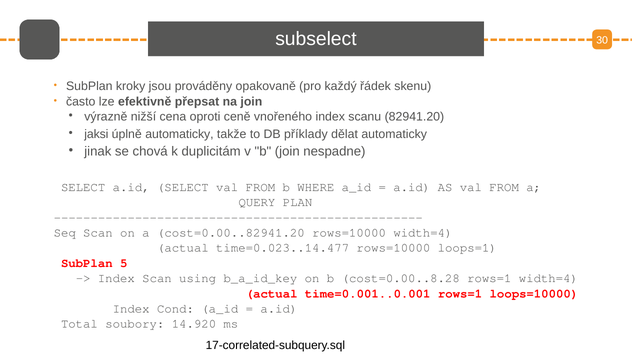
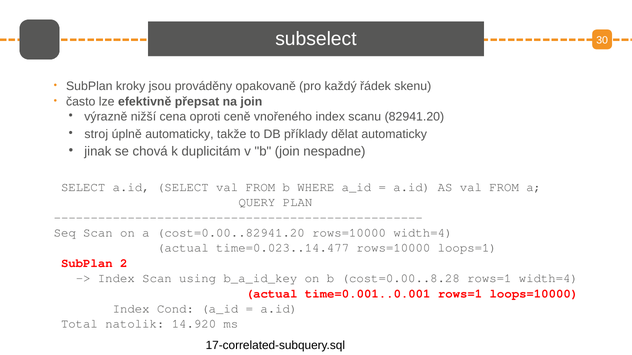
jaksi: jaksi -> stroj
5: 5 -> 2
soubory: soubory -> natolik
